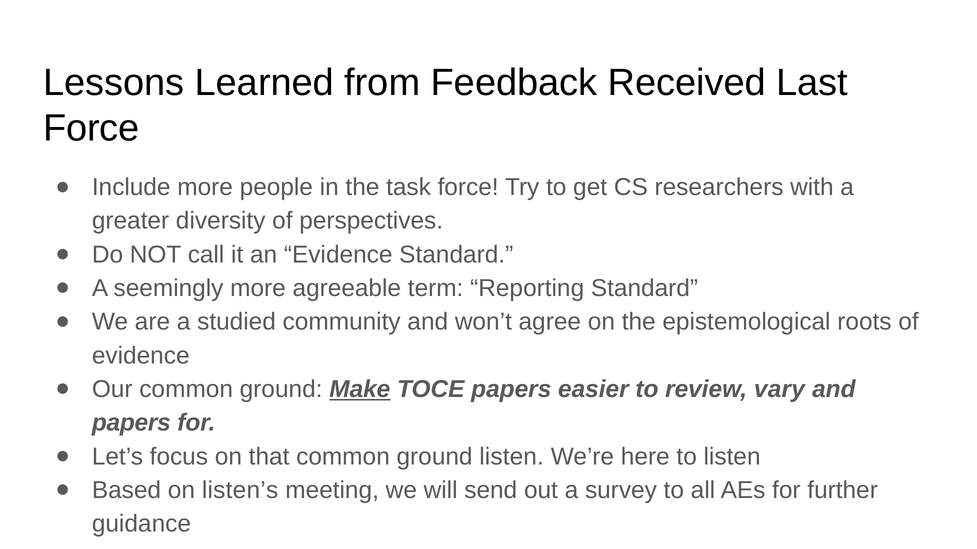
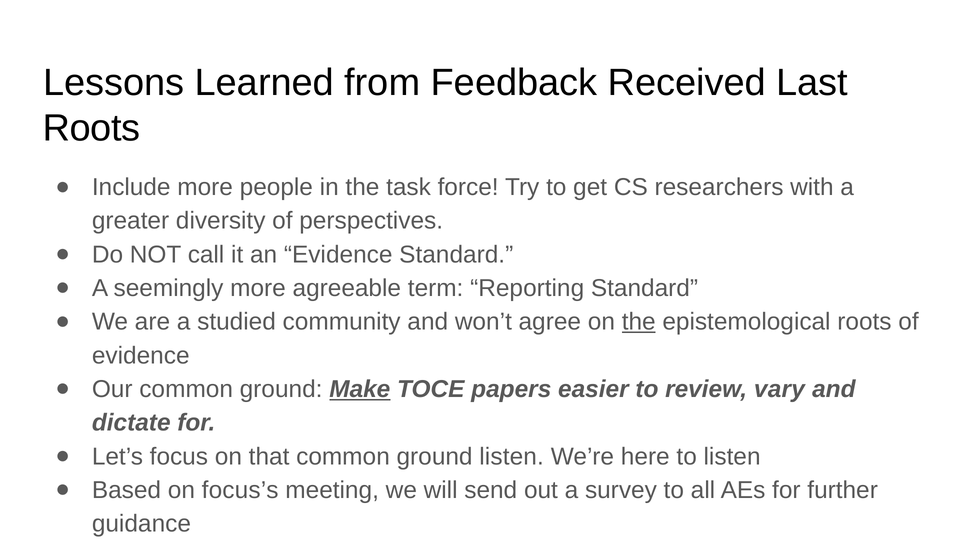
Force at (91, 128): Force -> Roots
the at (639, 322) underline: none -> present
papers at (131, 423): papers -> dictate
listen’s: listen’s -> focus’s
